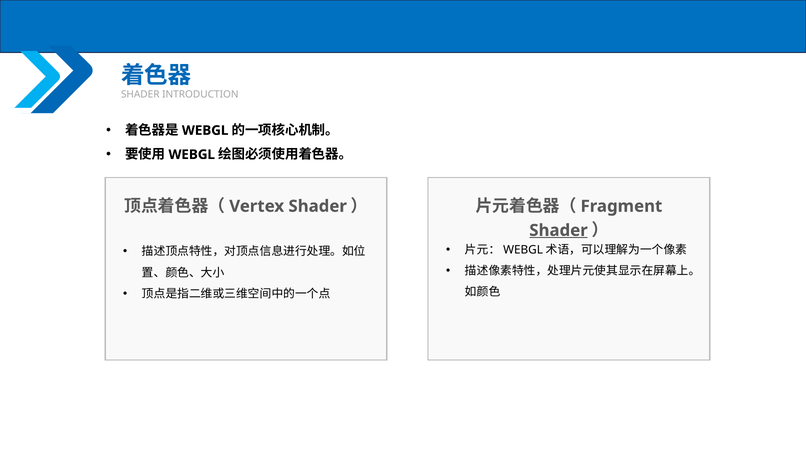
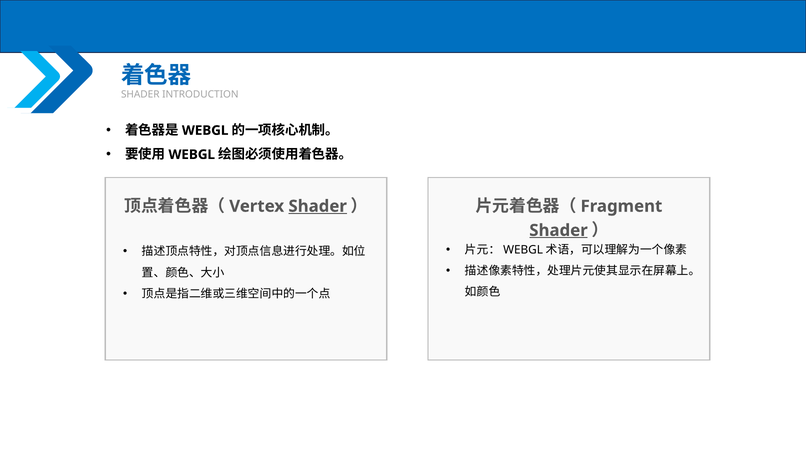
Shader at (318, 206) underline: none -> present
